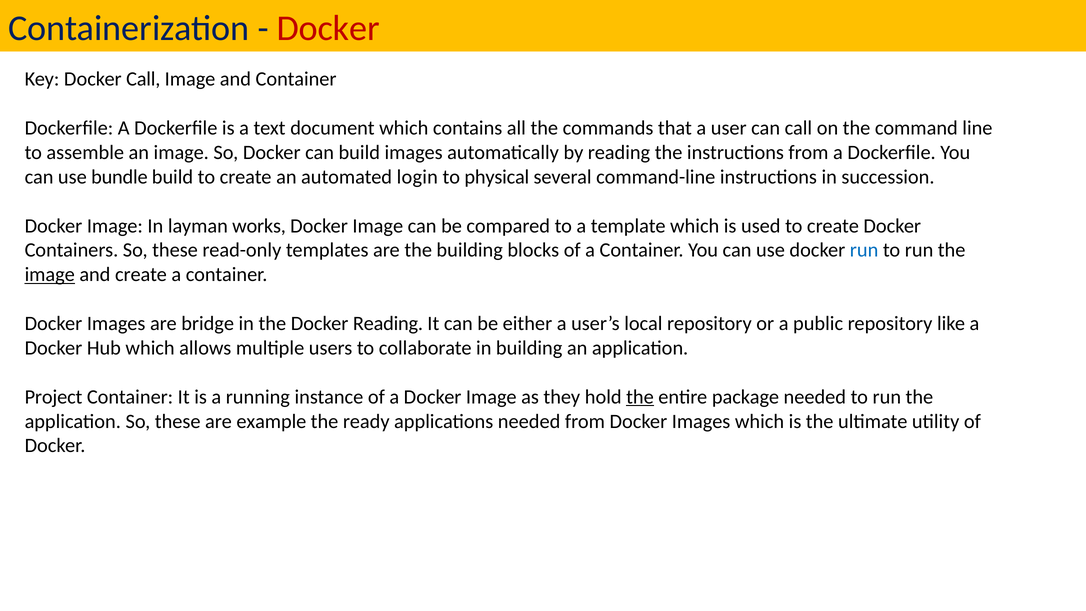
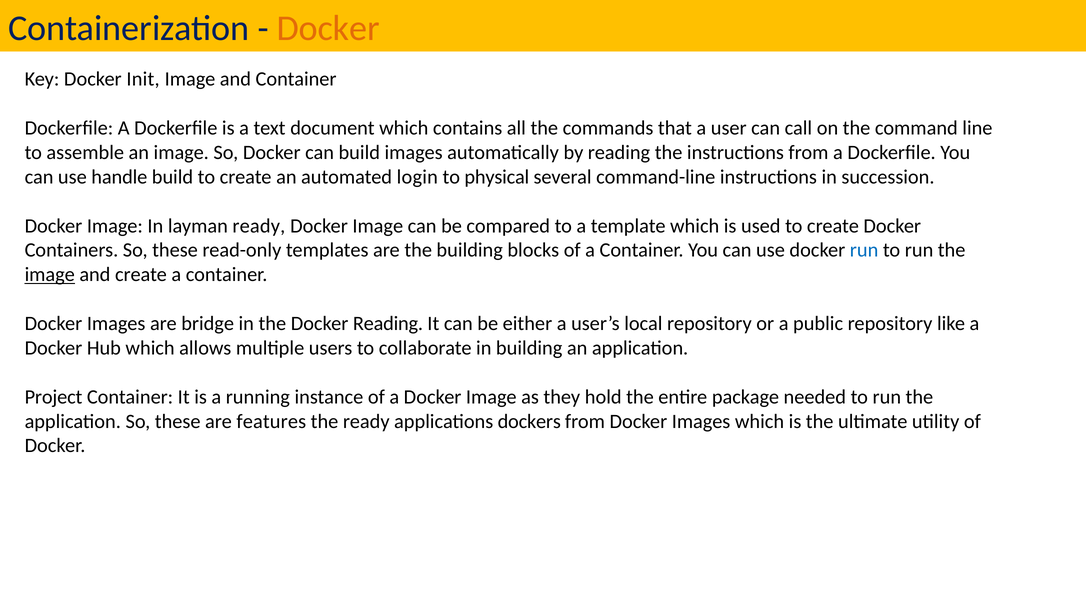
Docker at (328, 28) colour: red -> orange
Docker Call: Call -> Init
bundle: bundle -> handle
layman works: works -> ready
the at (640, 397) underline: present -> none
example: example -> features
applications needed: needed -> dockers
